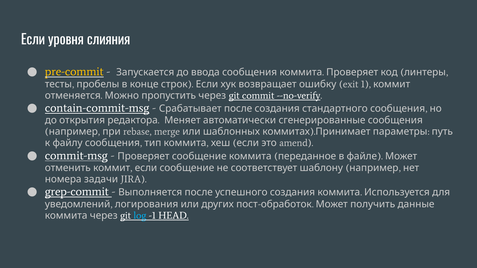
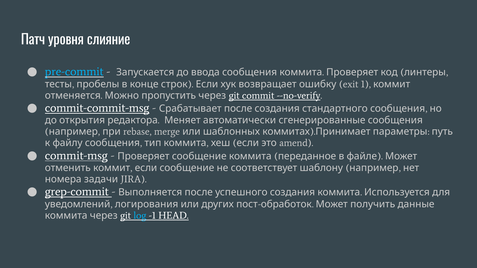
Если at (33, 40): Если -> Патч
слияния: слияния -> слияние
pre-commit colour: yellow -> light blue
contain-commit-msg: contain-commit-msg -> commit-commit-msg
